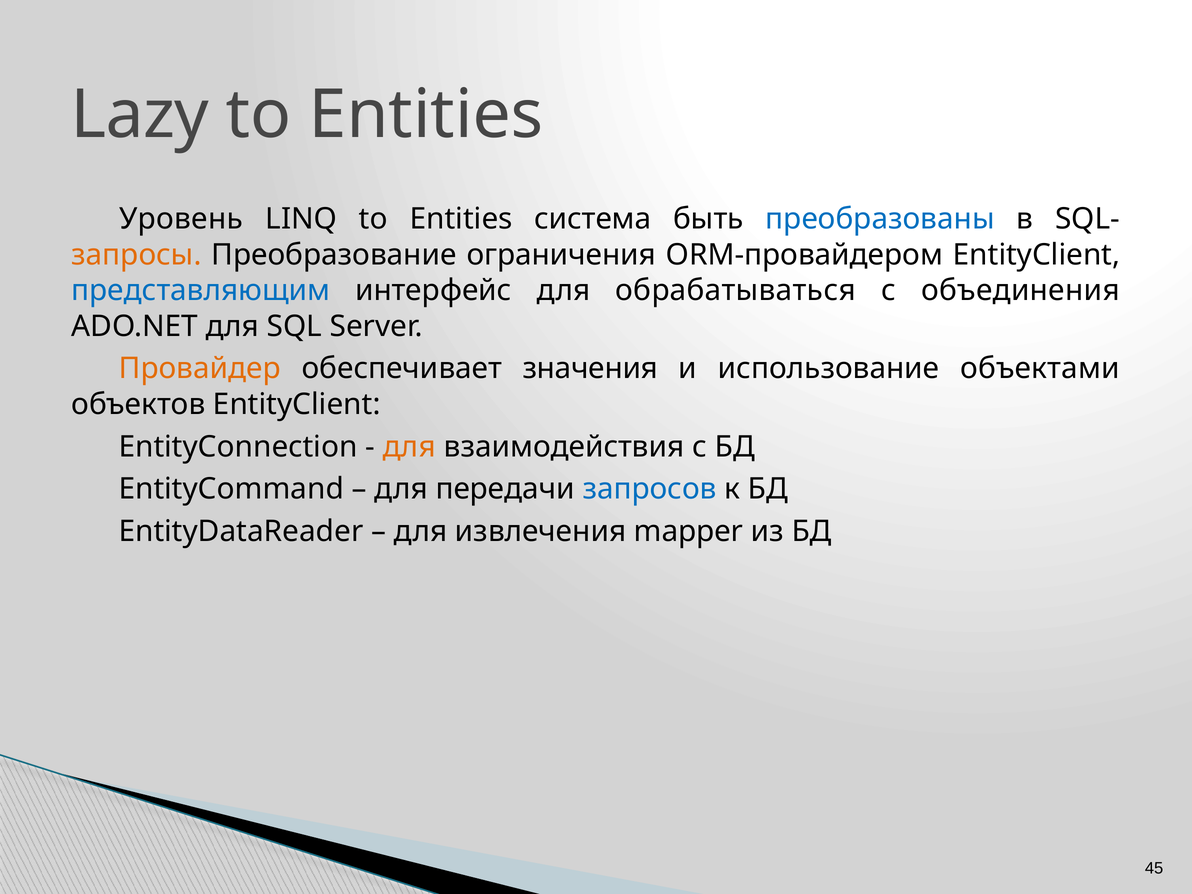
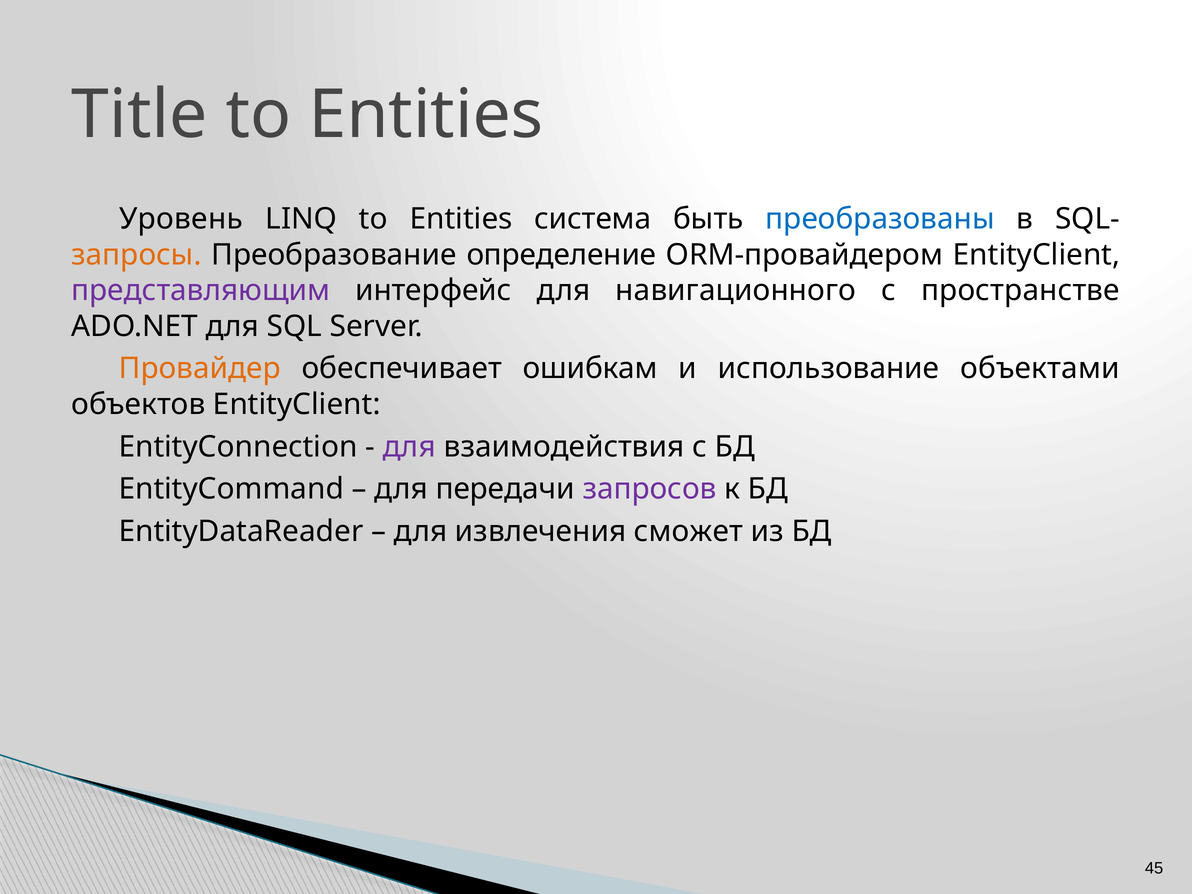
Lazy: Lazy -> Title
ограничения: ограничения -> определение
представляющим colour: blue -> purple
обрабатываться: обрабатываться -> навигационного
объединения: объединения -> пространстве
значения: значения -> ошибкам
для at (409, 447) colour: orange -> purple
запросов colour: blue -> purple
mapper: mapper -> сможет
